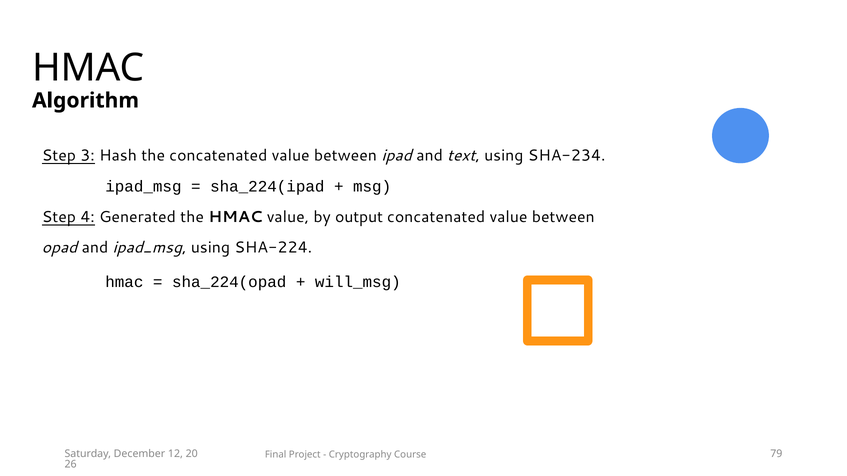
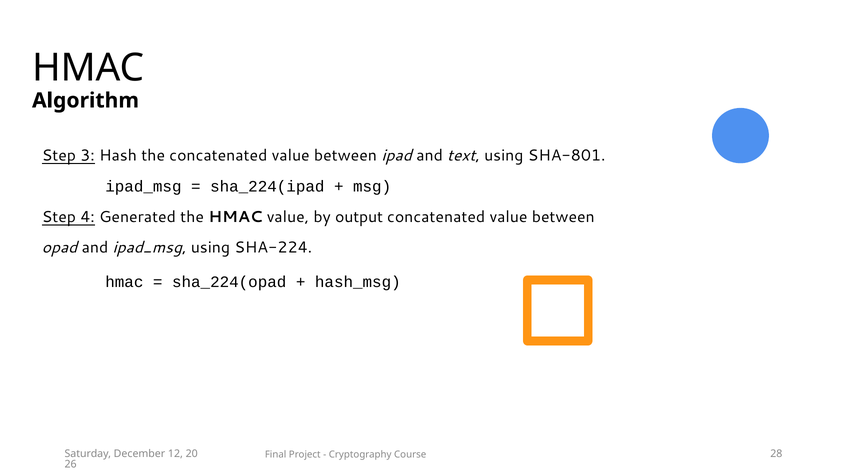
SHA-234: SHA-234 -> SHA-801
will_msg: will_msg -> hash_msg
79: 79 -> 28
